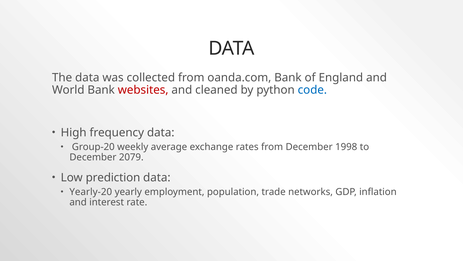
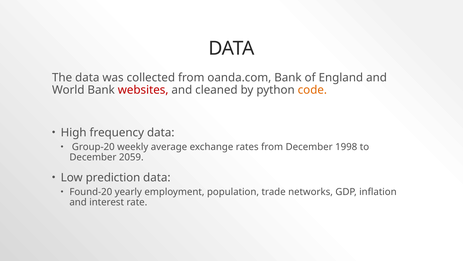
code colour: blue -> orange
2079: 2079 -> 2059
Yearly-20: Yearly-20 -> Found-20
